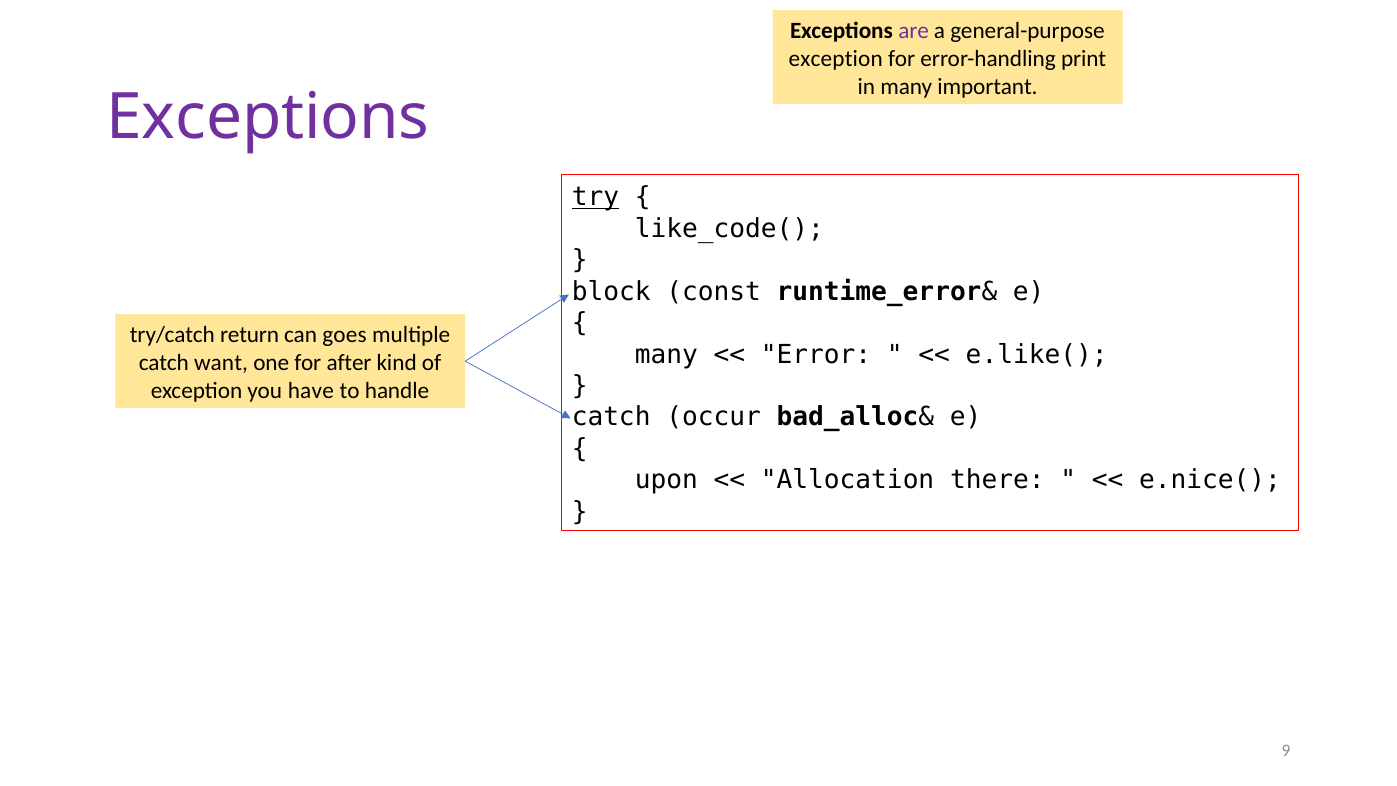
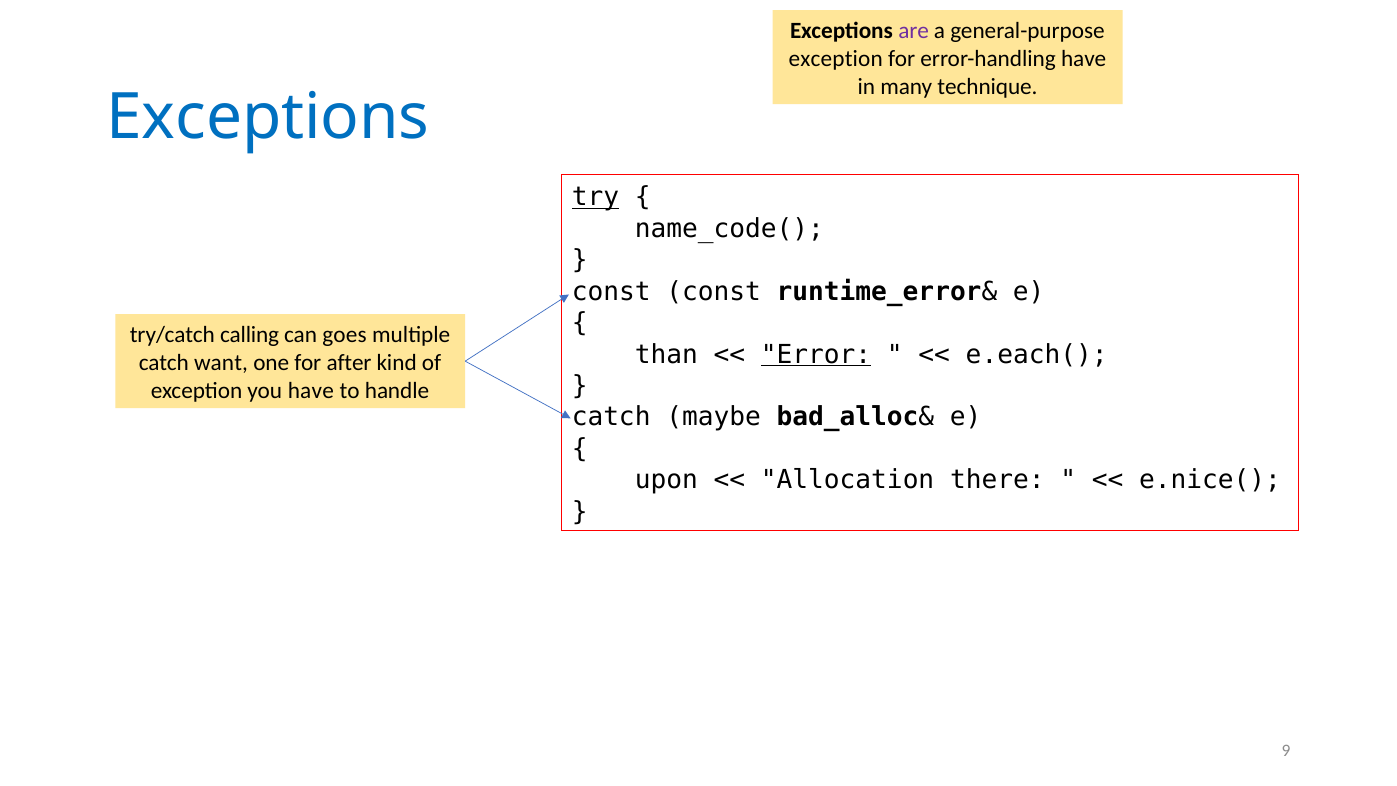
error-handling print: print -> have
important: important -> technique
Exceptions at (268, 117) colour: purple -> blue
like_code(: like_code( -> name_code(
block at (611, 291): block -> const
return: return -> calling
many at (666, 354): many -> than
Error underline: none -> present
e.like(: e.like( -> e.each(
occur: occur -> maybe
